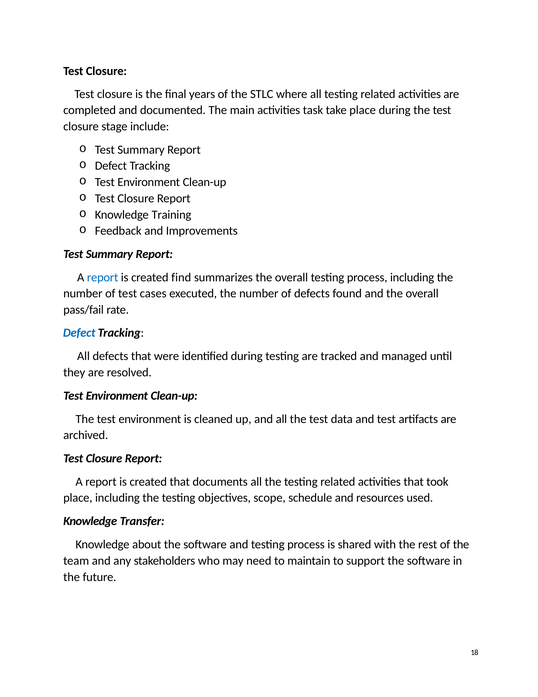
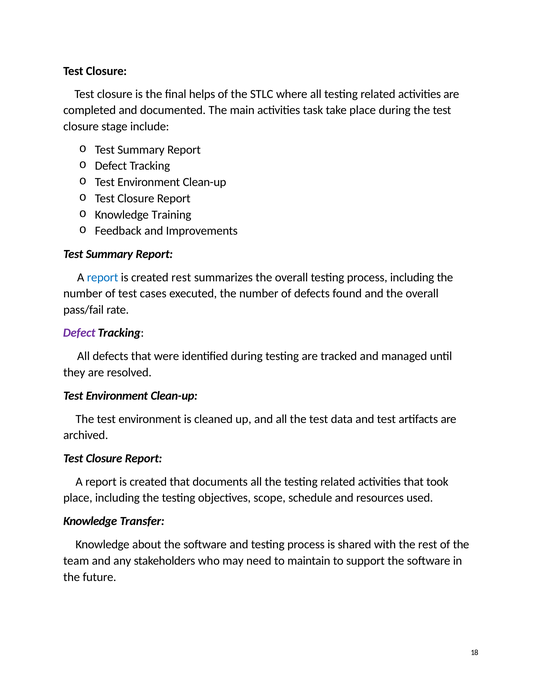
years: years -> helps
created find: find -> rest
Defect at (79, 333) colour: blue -> purple
